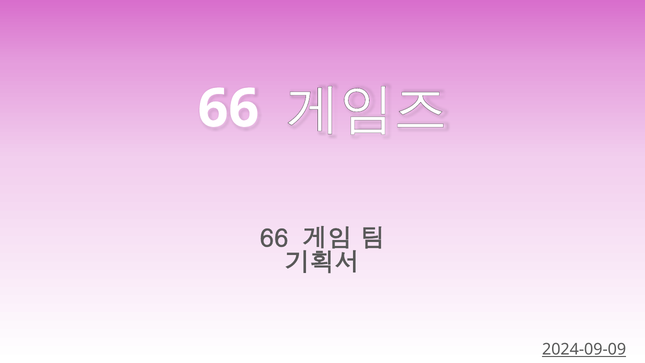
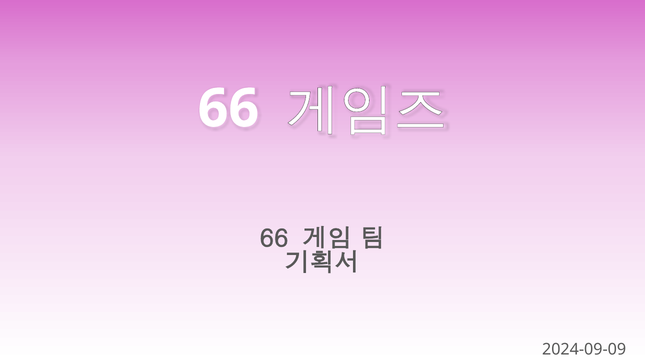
2024-09-09 underline: present -> none
